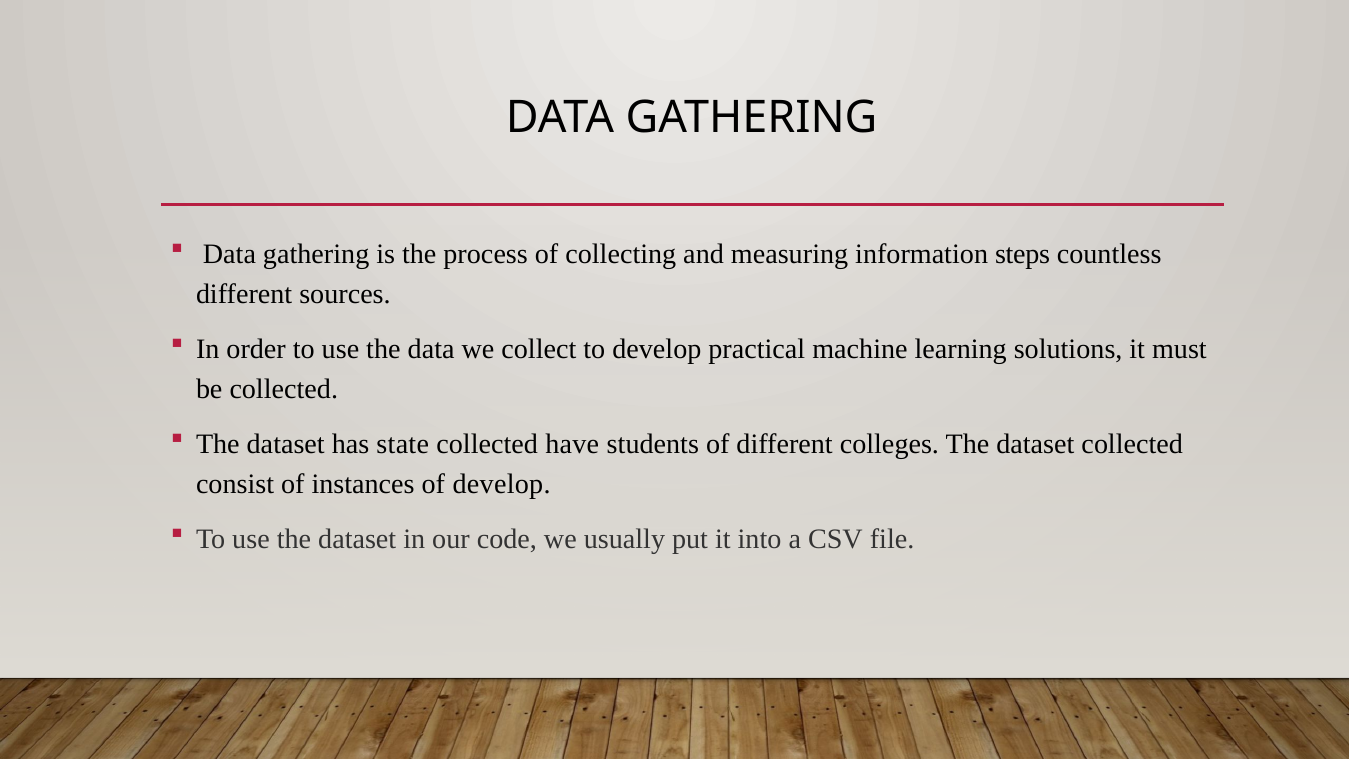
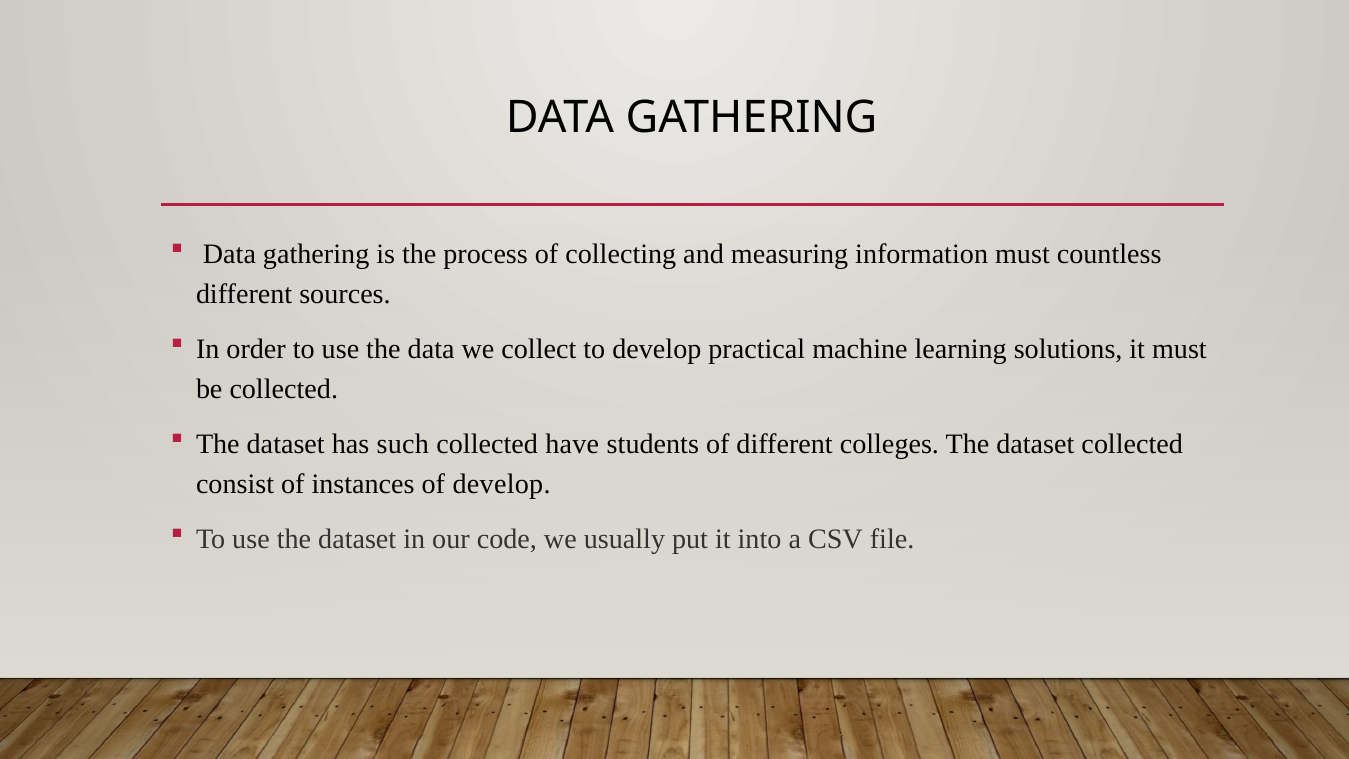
information steps: steps -> must
state: state -> such
